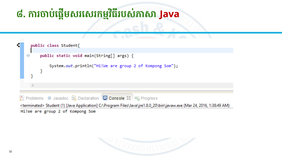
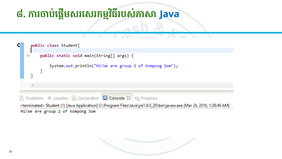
Java colour: red -> blue
